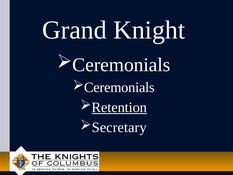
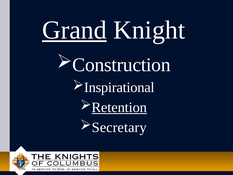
Grand underline: none -> present
Ceremonials at (121, 65): Ceremonials -> Construction
Ceremonials at (119, 87): Ceremonials -> Inspirational
